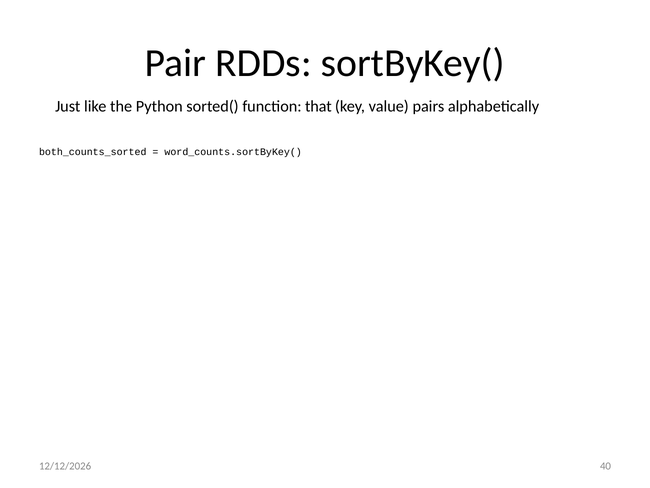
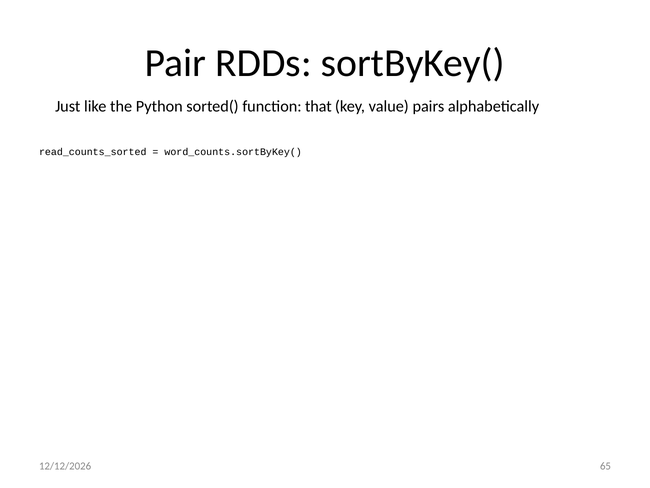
both_counts_sorted: both_counts_sorted -> read_counts_sorted
40: 40 -> 65
